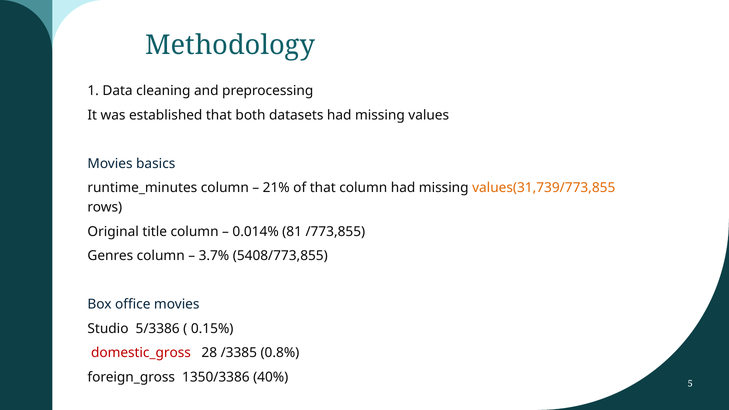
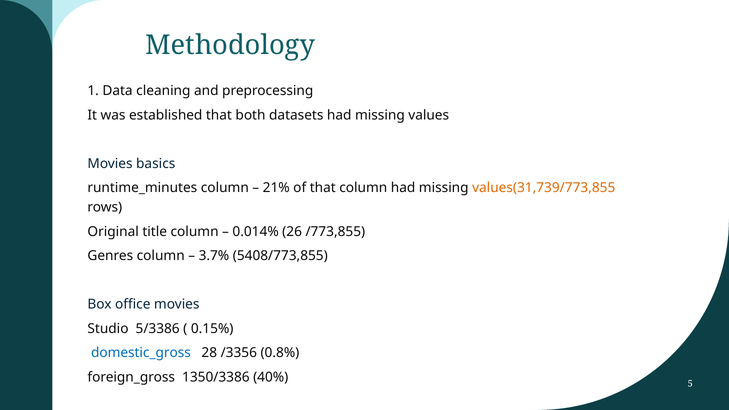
81: 81 -> 26
domestic_gross colour: red -> blue
/3385: /3385 -> /3356
